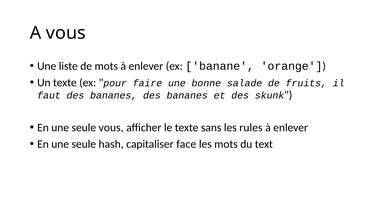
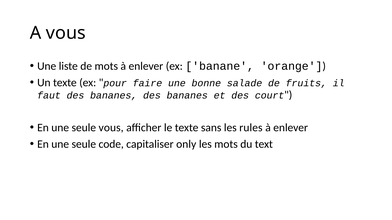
skunk: skunk -> court
hash: hash -> code
face: face -> only
